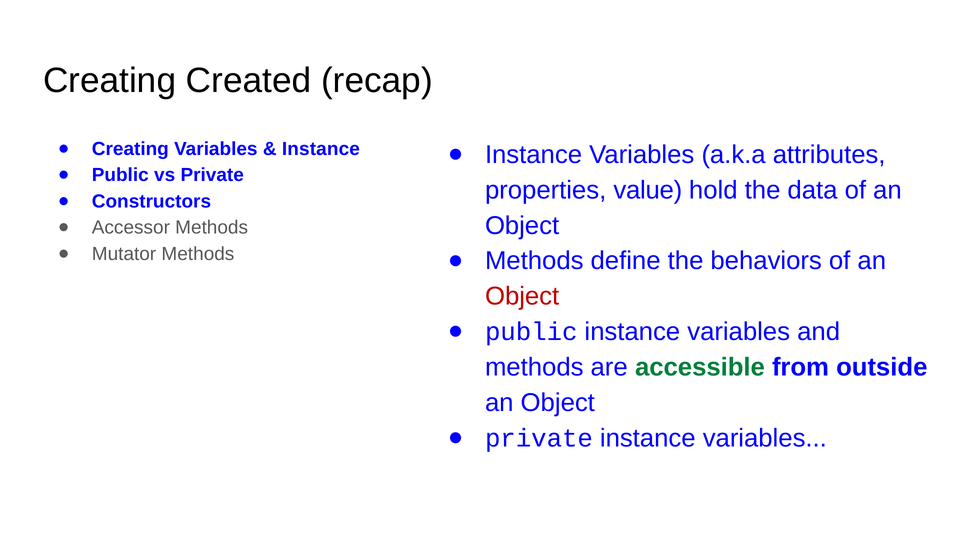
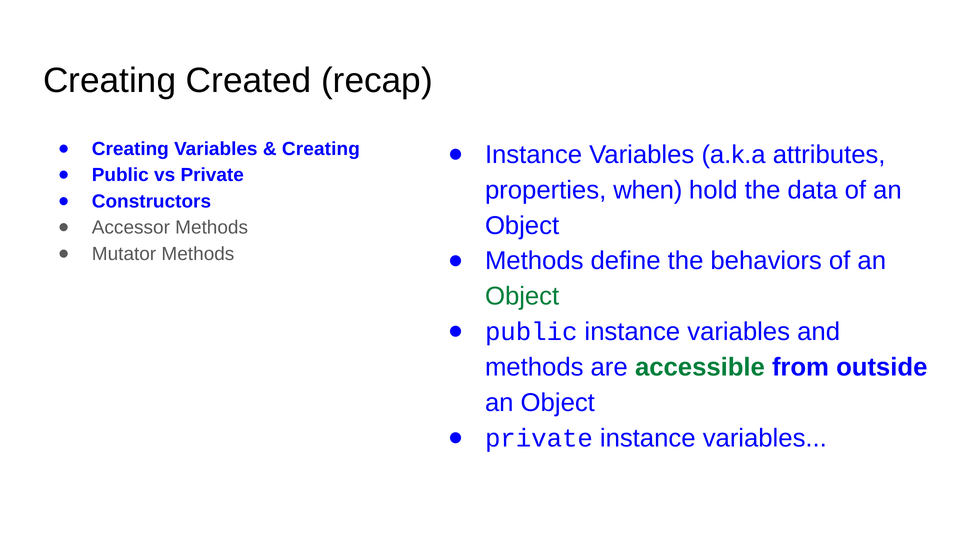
Instance at (321, 149): Instance -> Creating
value: value -> when
Object at (522, 296) colour: red -> green
